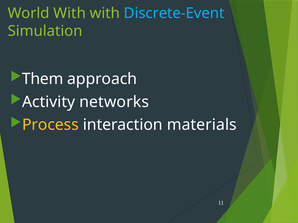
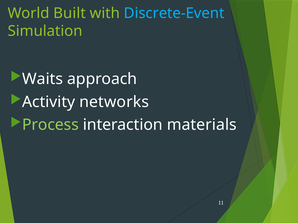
World With: With -> Built
Them: Them -> Waits
Process colour: yellow -> light green
